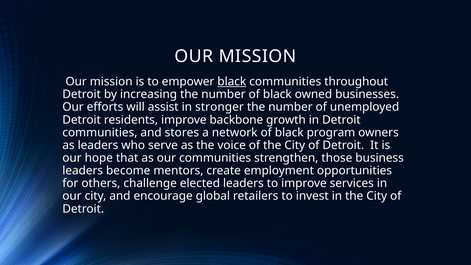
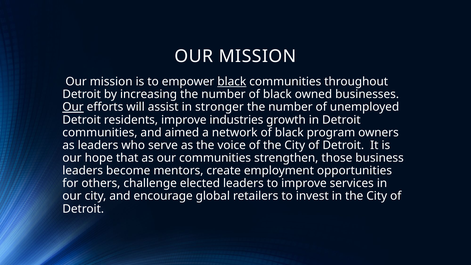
Our at (73, 107) underline: none -> present
backbone: backbone -> industries
stores: stores -> aimed
